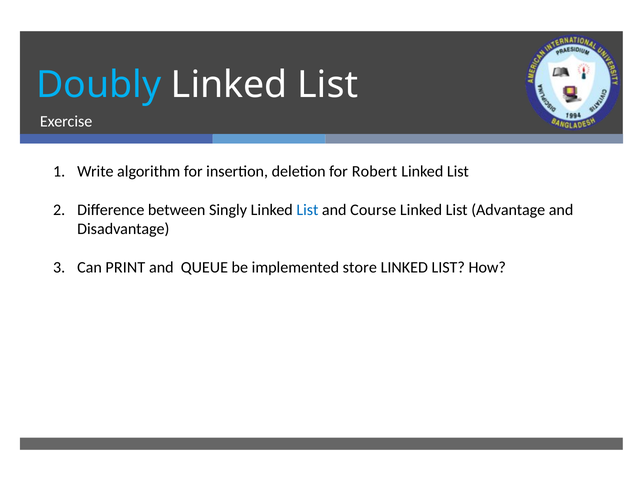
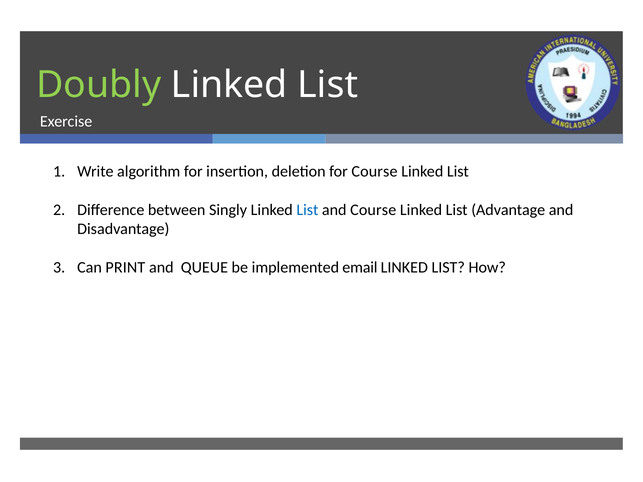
Doubly colour: light blue -> light green
for Robert: Robert -> Course
store: store -> email
